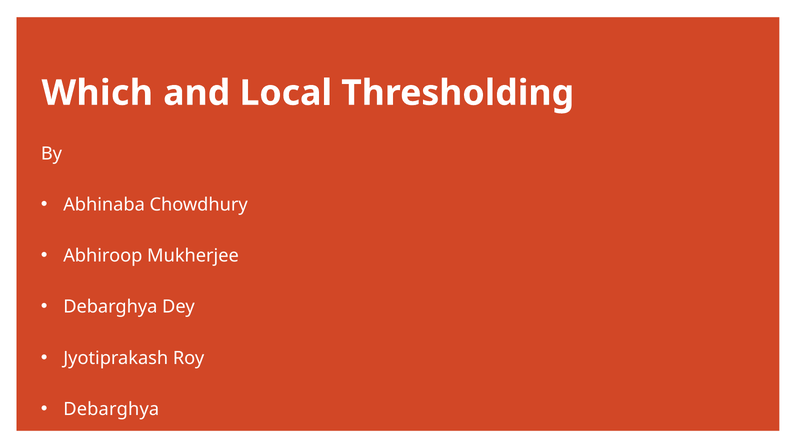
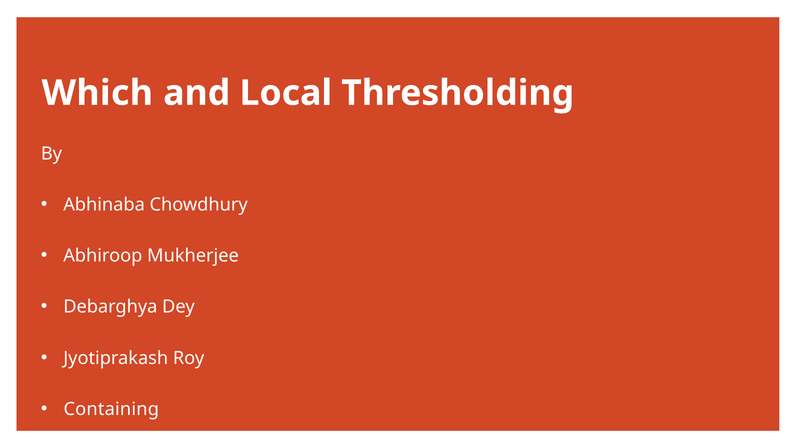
Debarghya at (111, 409): Debarghya -> Containing
